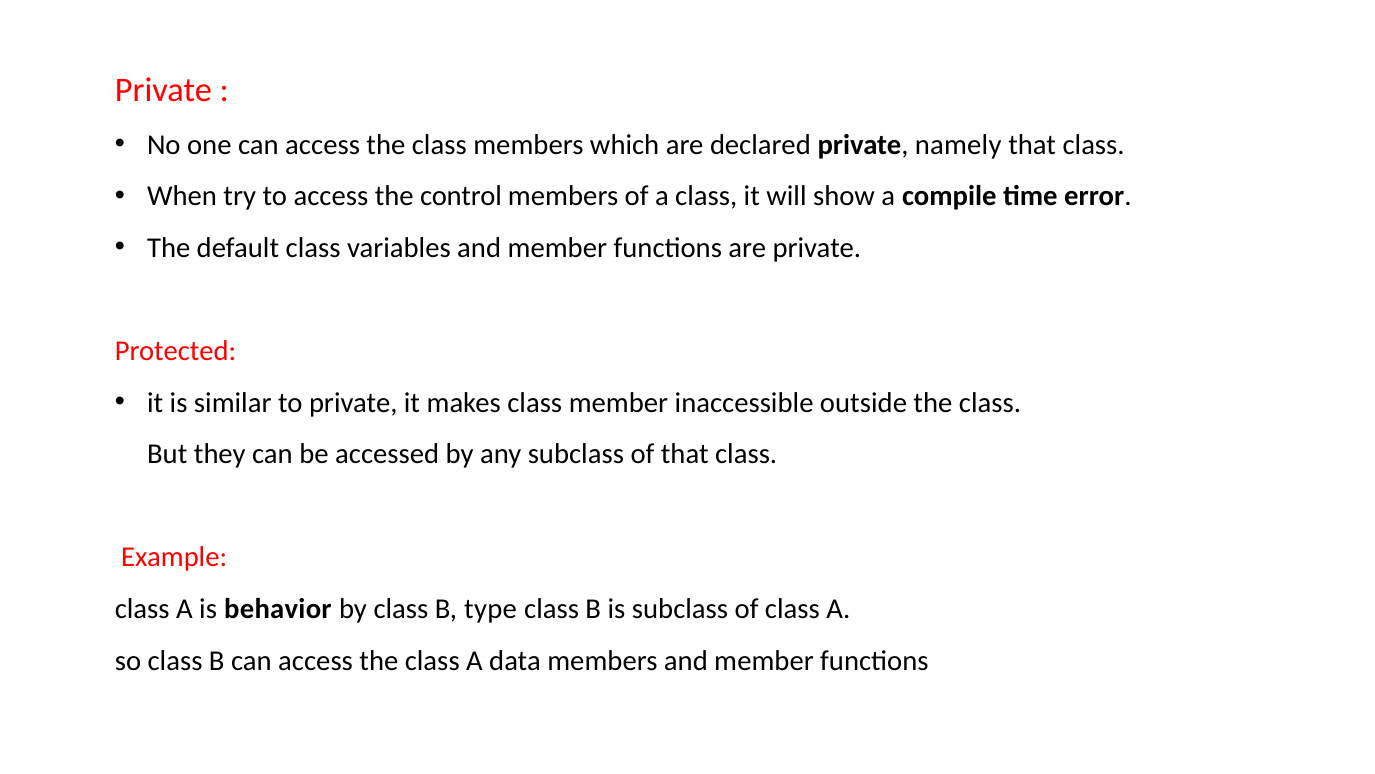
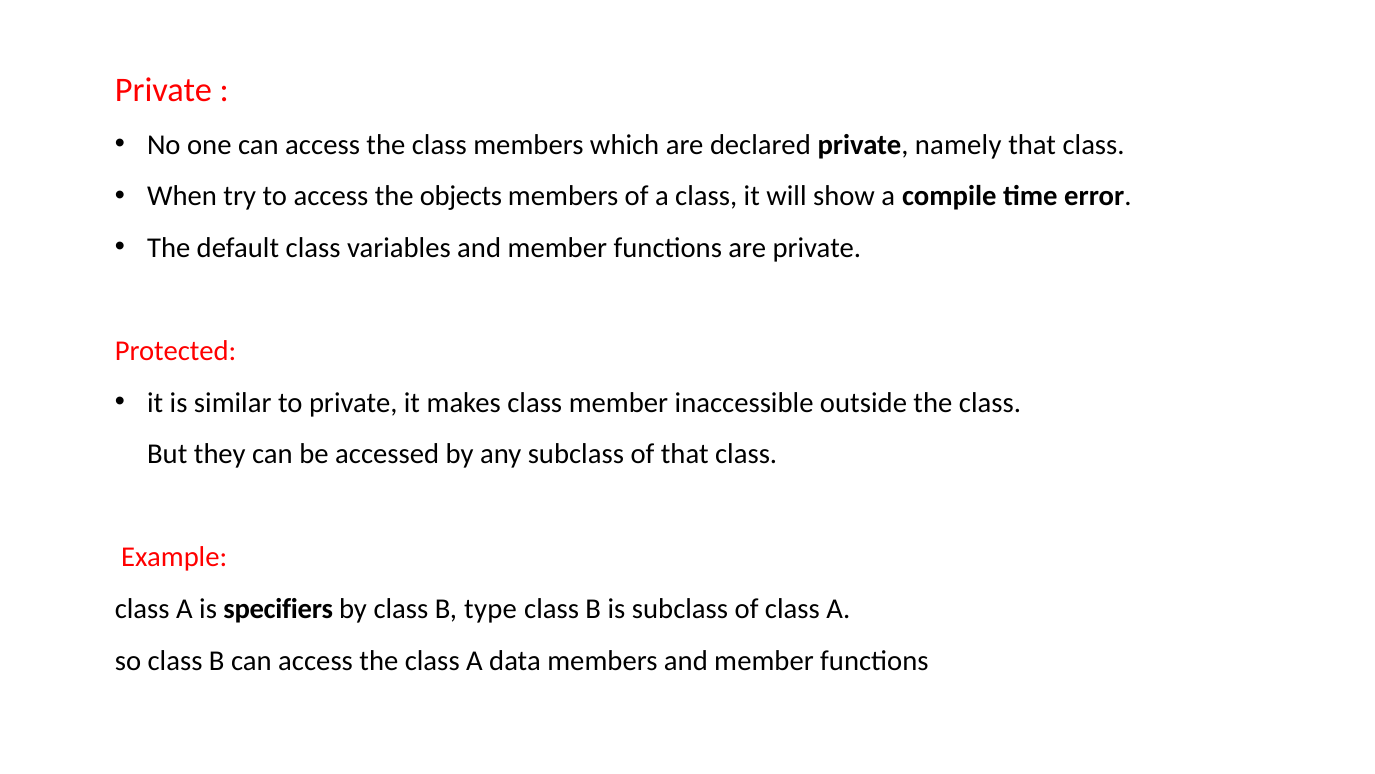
control: control -> objects
behavior: behavior -> specifiers
